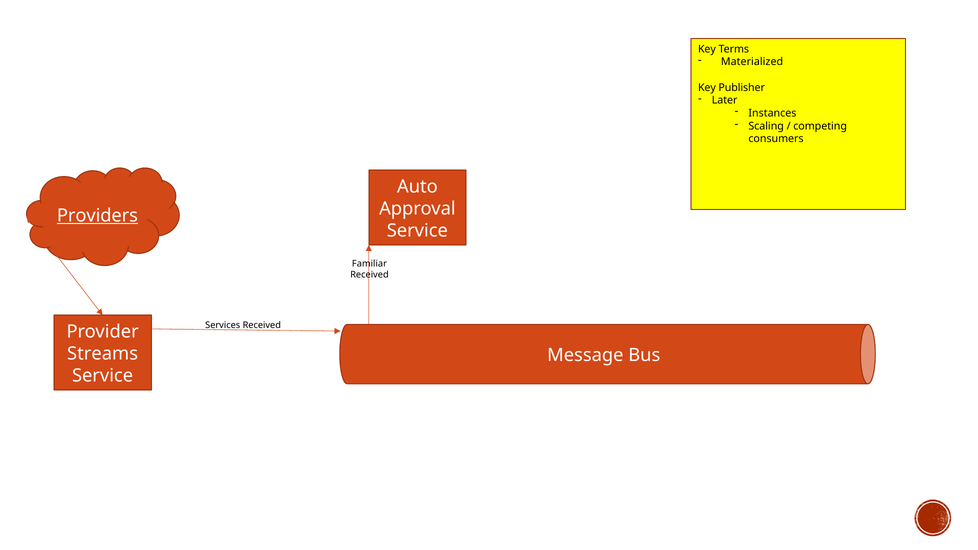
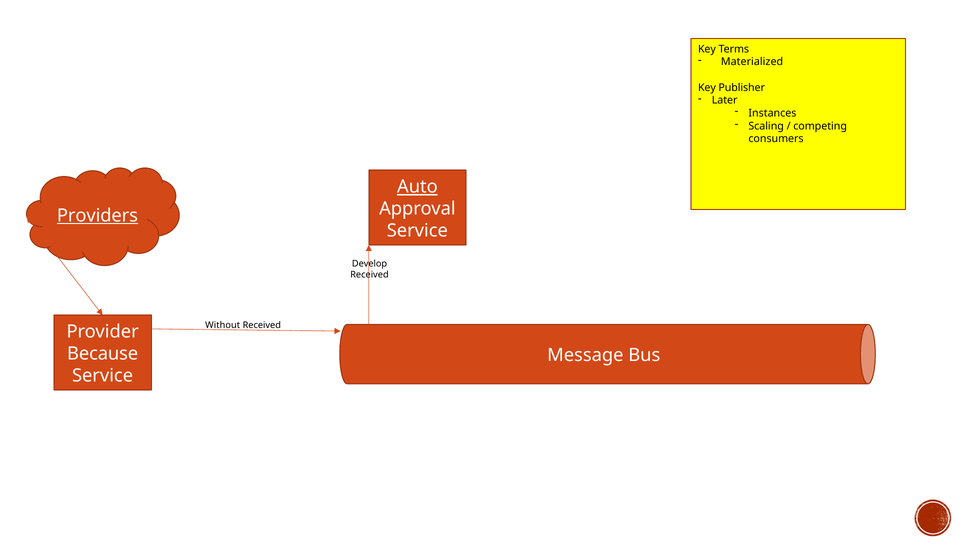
Auto underline: none -> present
Familiar: Familiar -> Develop
Services: Services -> Without
Streams: Streams -> Because
